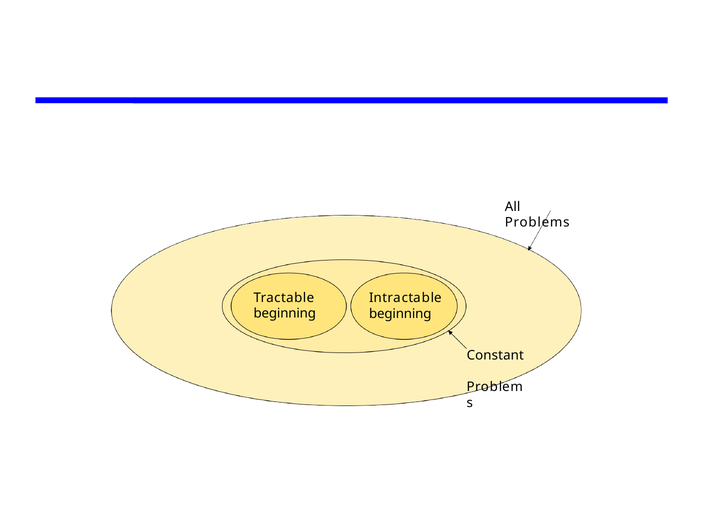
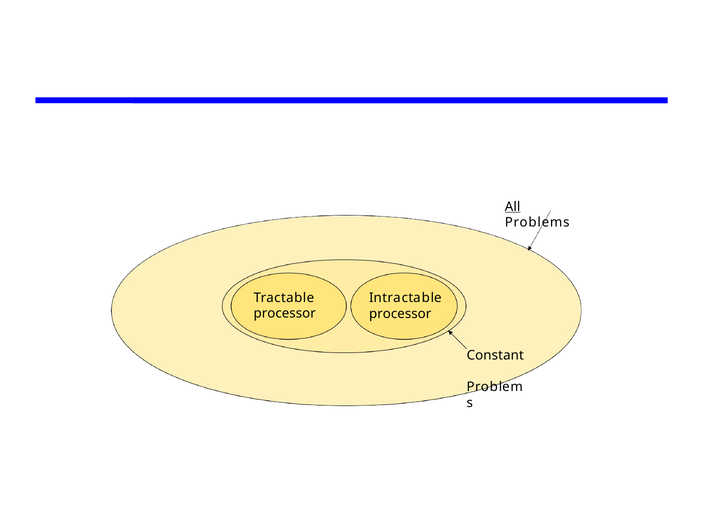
All underline: none -> present
beginning at (285, 314): beginning -> processor
beginning at (400, 314): beginning -> processor
